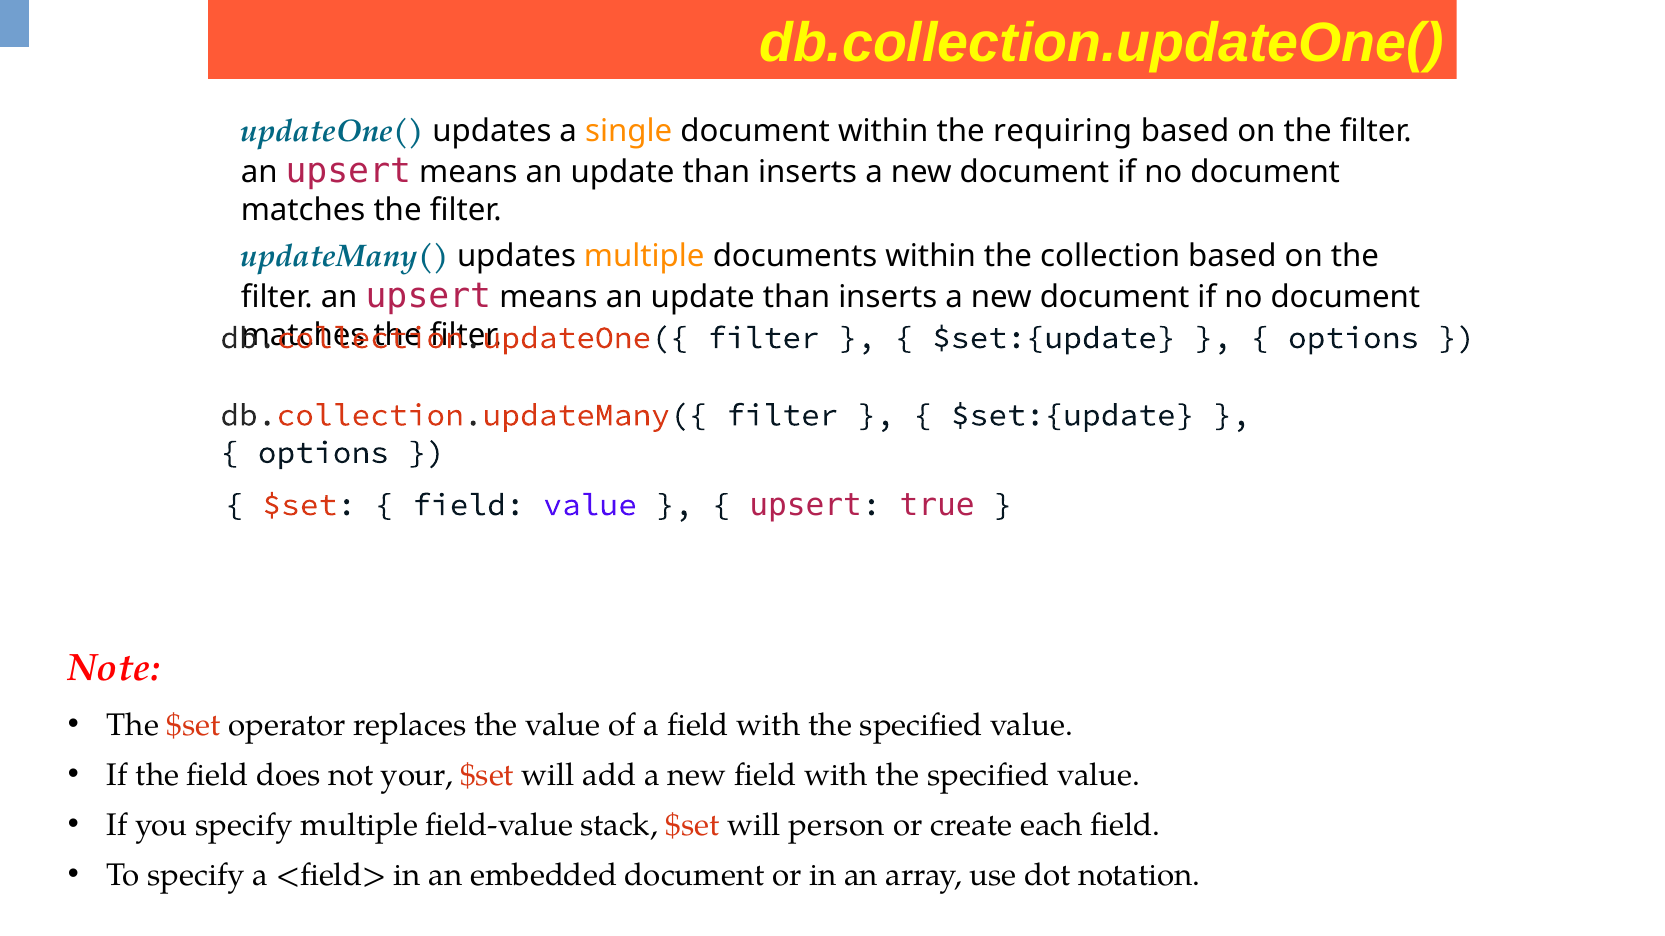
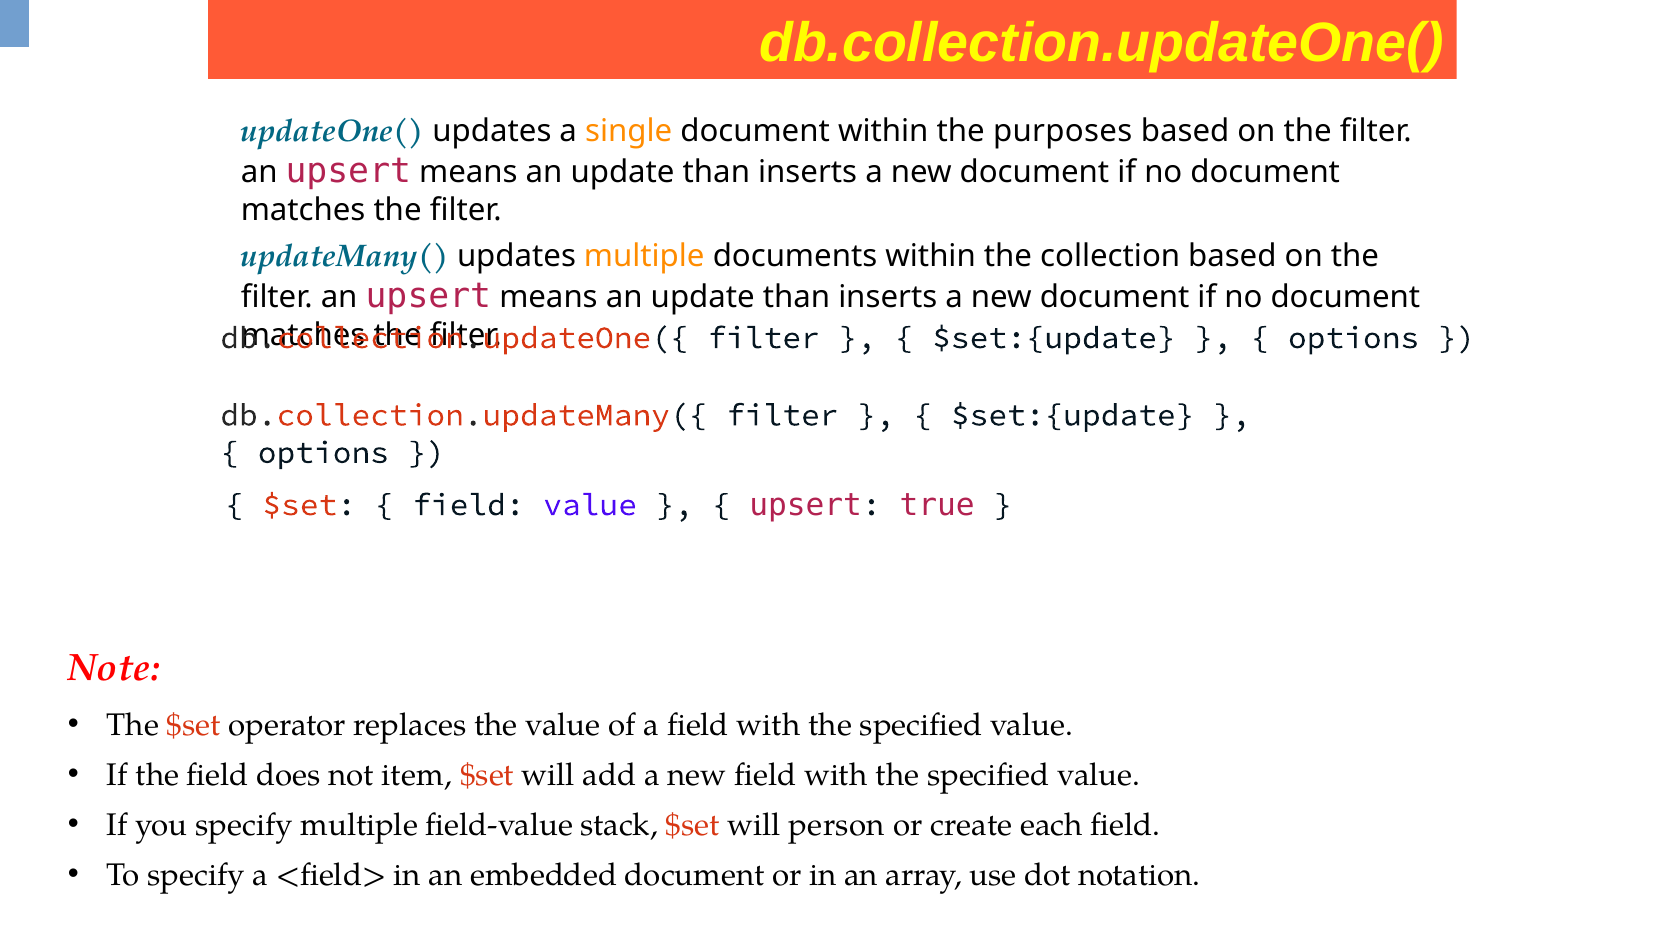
requiring: requiring -> purposes
your: your -> item
